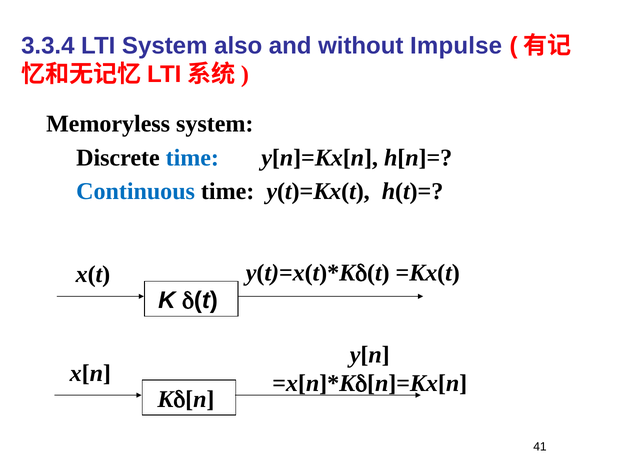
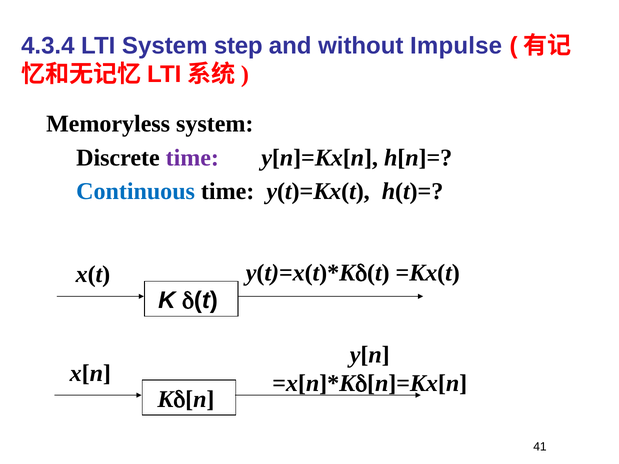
3.3.4: 3.3.4 -> 4.3.4
also: also -> step
time at (192, 158) colour: blue -> purple
